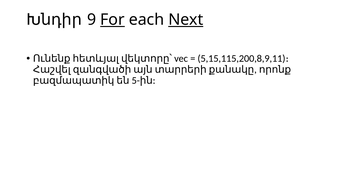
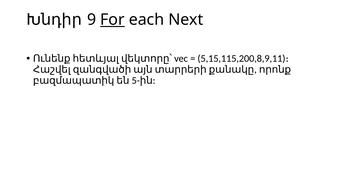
Next underline: present -> none
